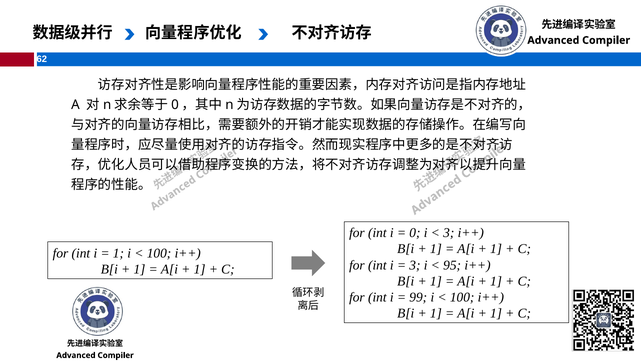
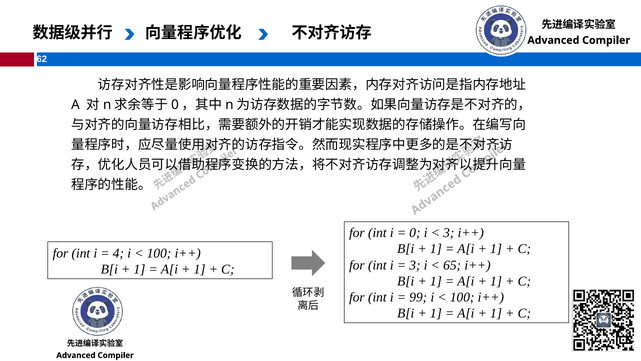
1 at (118, 253): 1 -> 4
95: 95 -> 65
